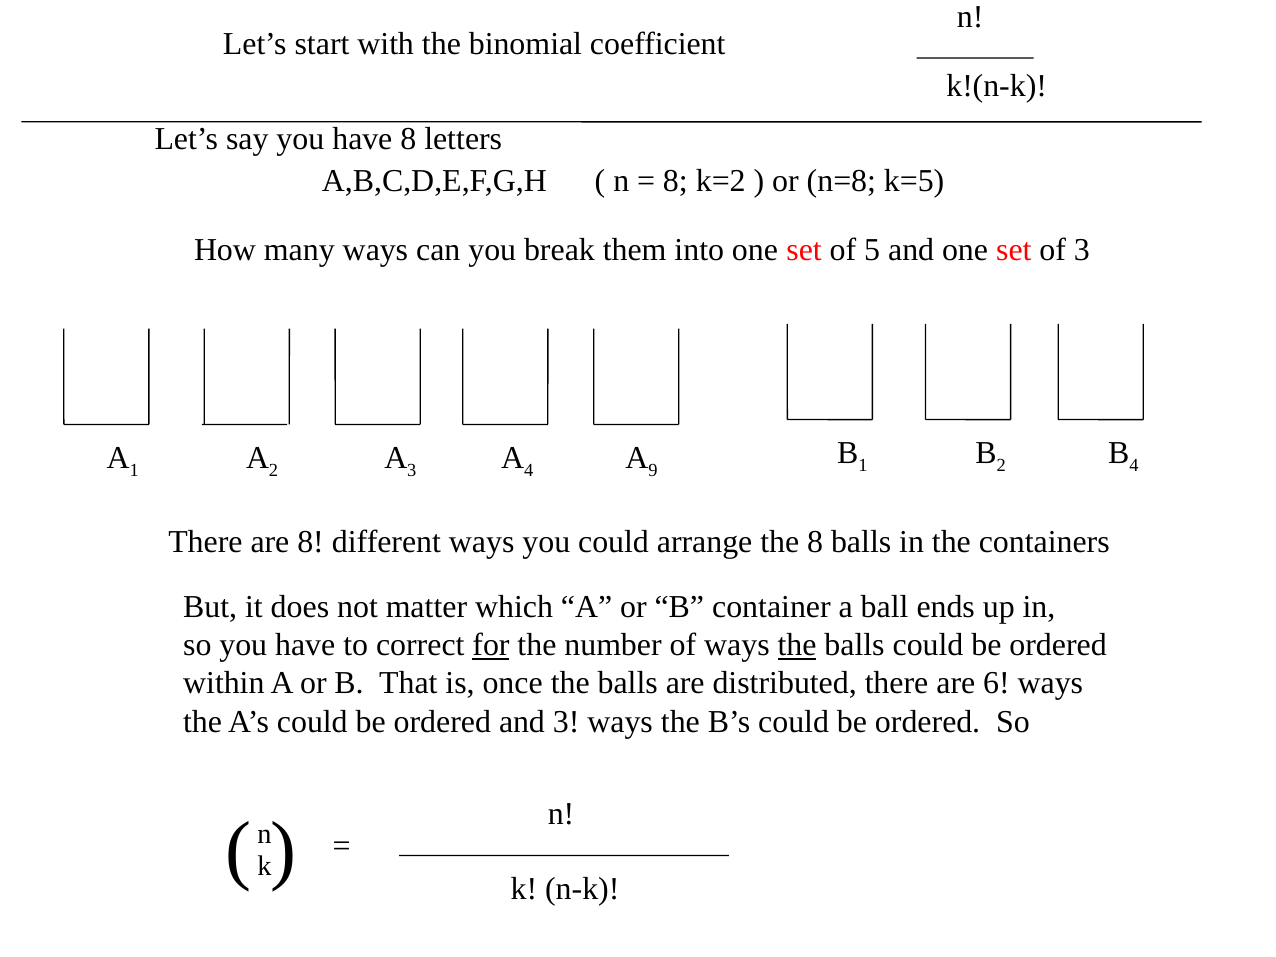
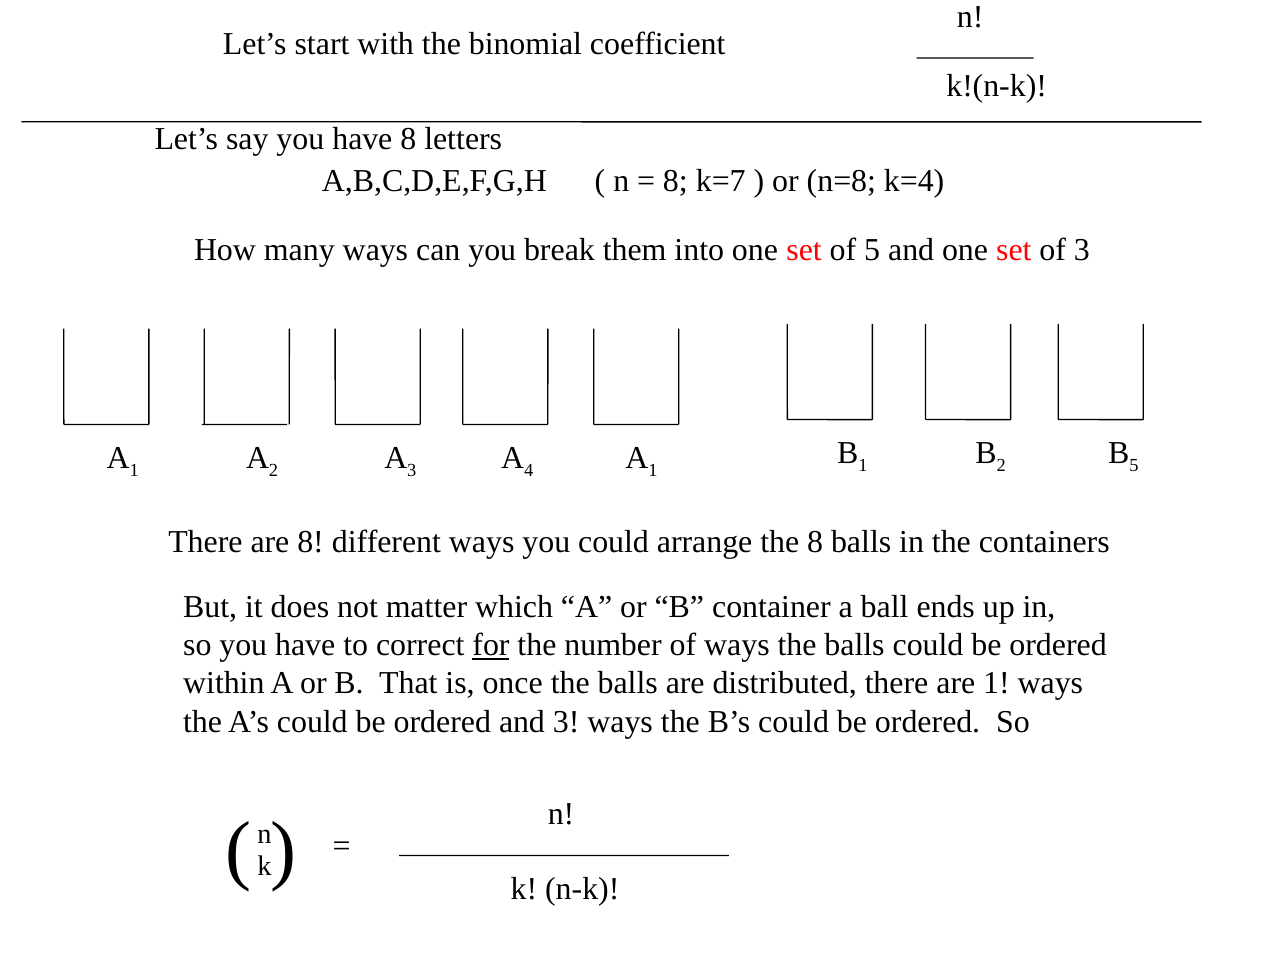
k=2: k=2 -> k=7
k=5: k=5 -> k=4
B 4: 4 -> 5
9 at (653, 470): 9 -> 1
the at (797, 645) underline: present -> none
are 6: 6 -> 1
